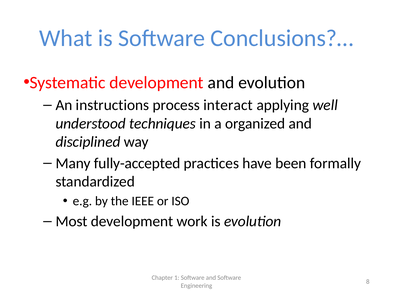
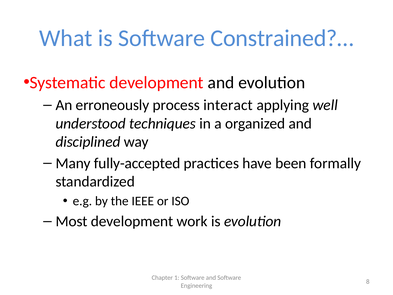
Conclusions?…: Conclusions?… -> Constrained?…
instructions: instructions -> erroneously
